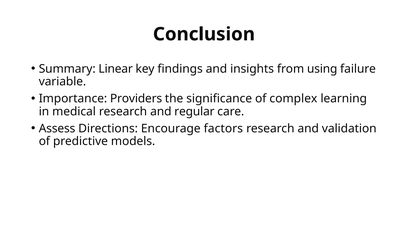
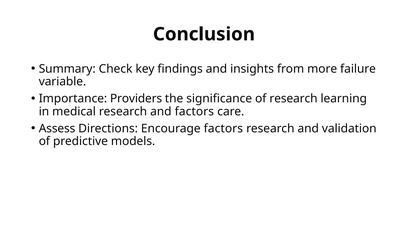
Linear: Linear -> Check
using: using -> more
of complex: complex -> research
and regular: regular -> factors
